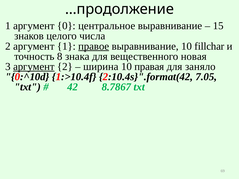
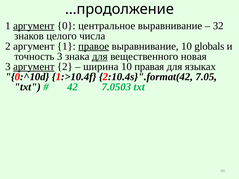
аргумент at (34, 26) underline: none -> present
15: 15 -> 32
fillchar: fillchar -> globals
точность 8: 8 -> 3
для at (100, 56) underline: none -> present
заняло: заняло -> языках
8.7867: 8.7867 -> 7.0503
